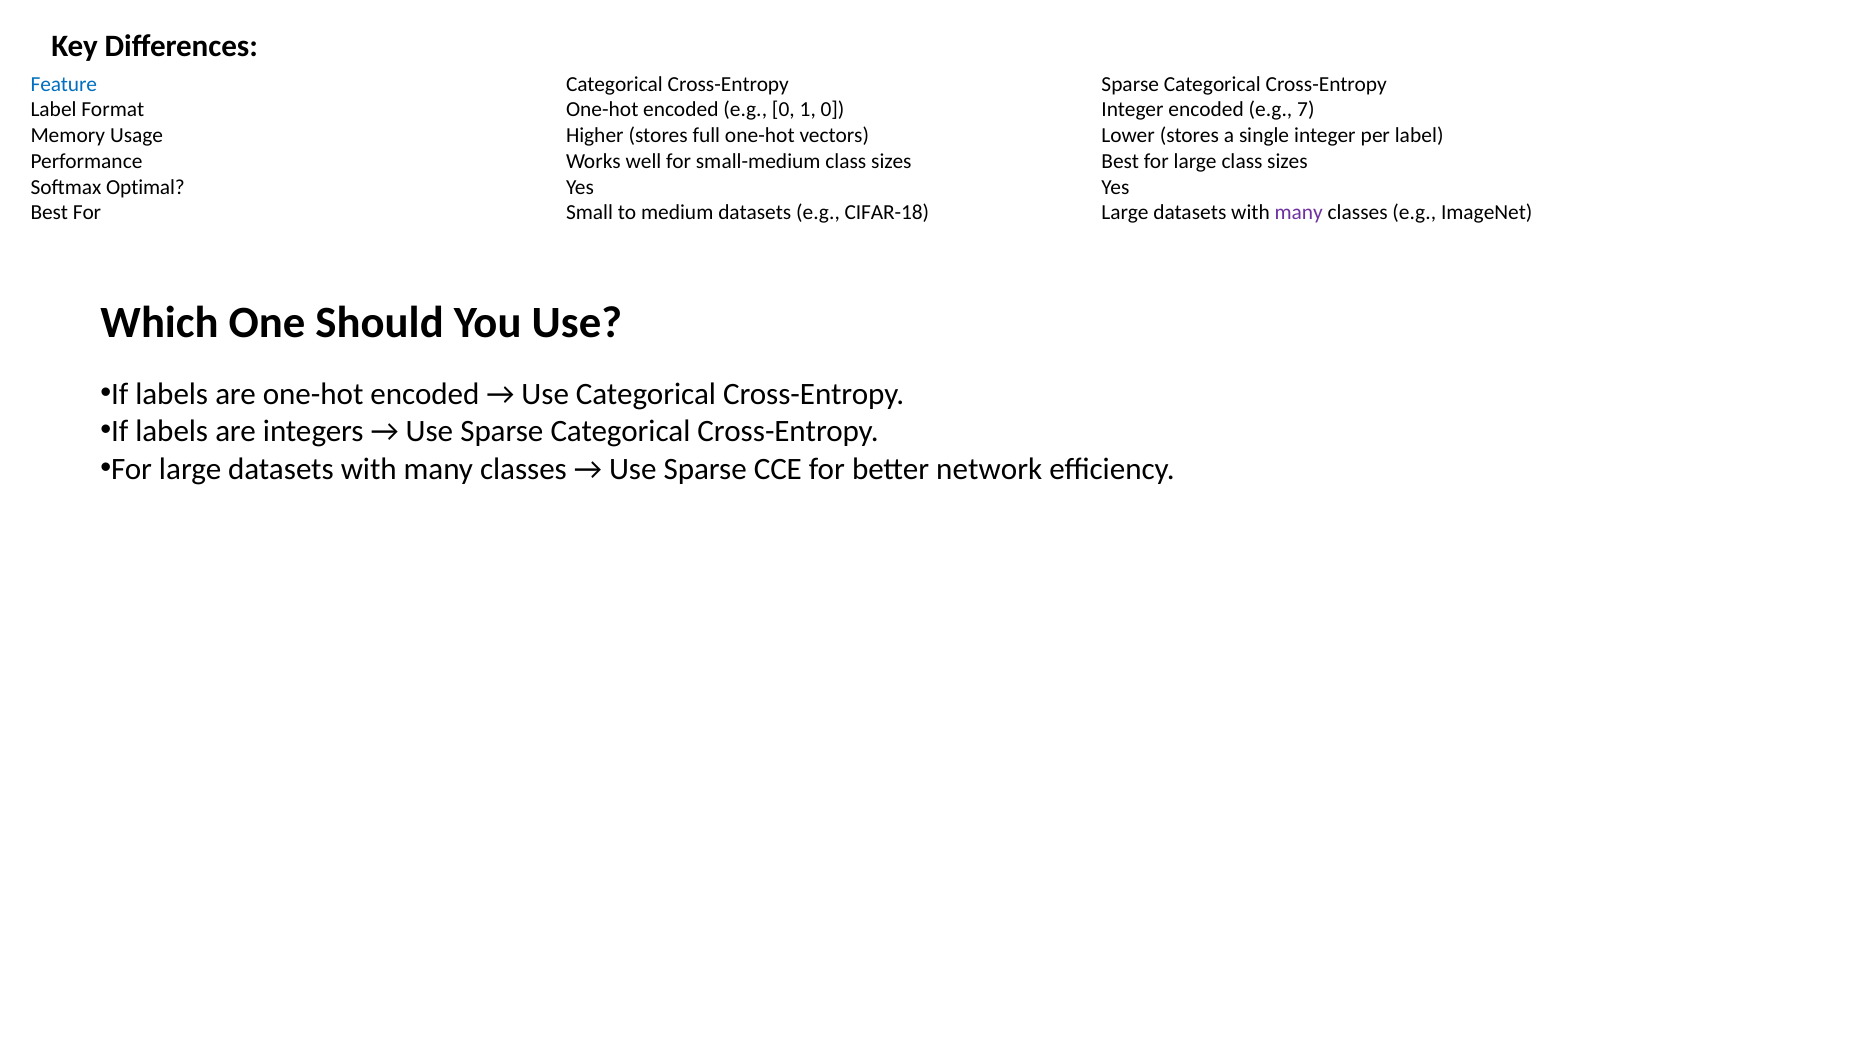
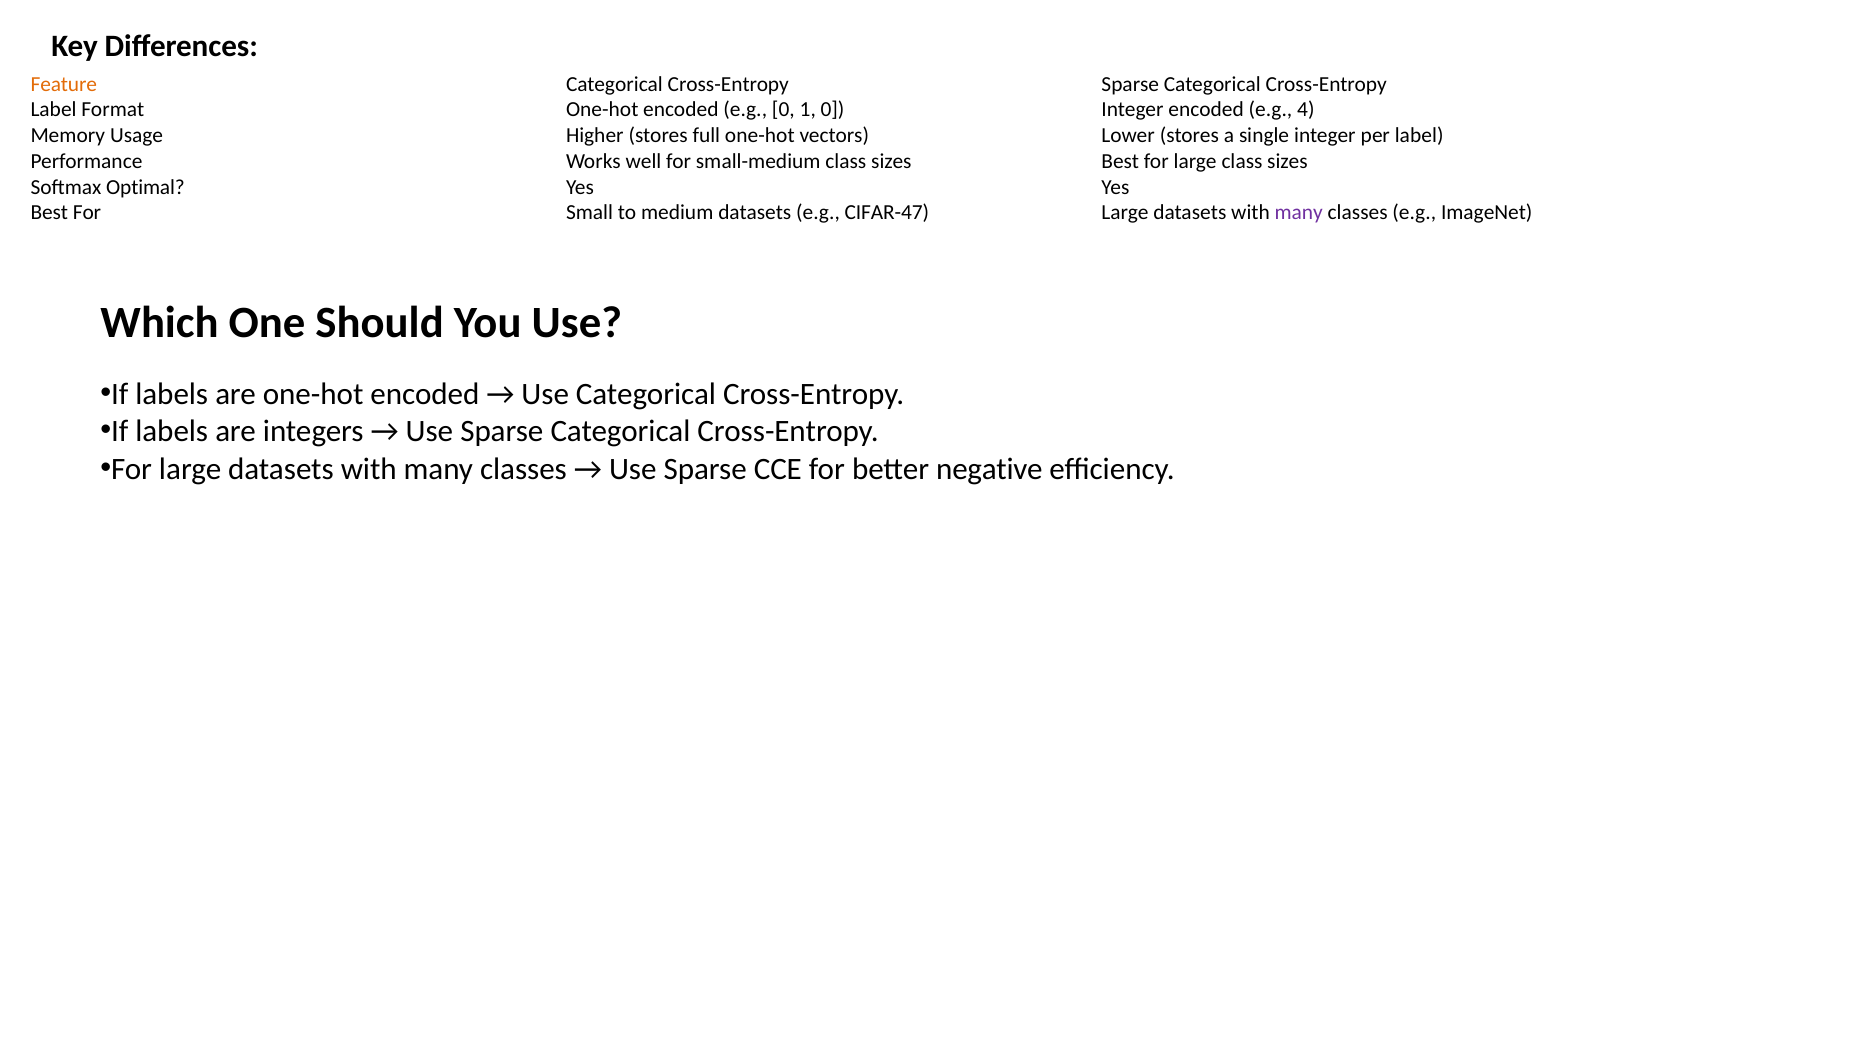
Feature colour: blue -> orange
7: 7 -> 4
CIFAR-18: CIFAR-18 -> CIFAR-47
network: network -> negative
